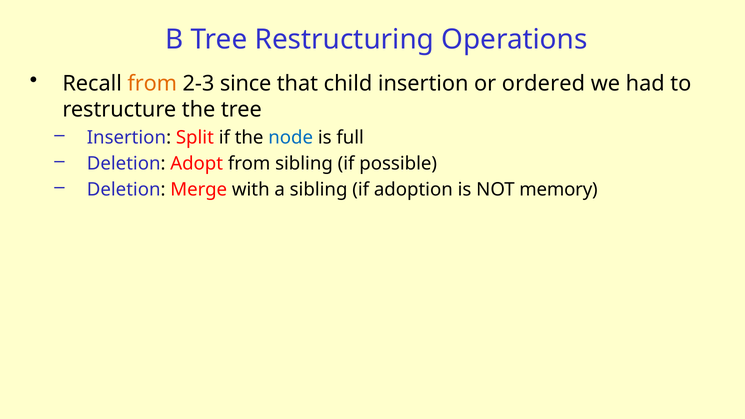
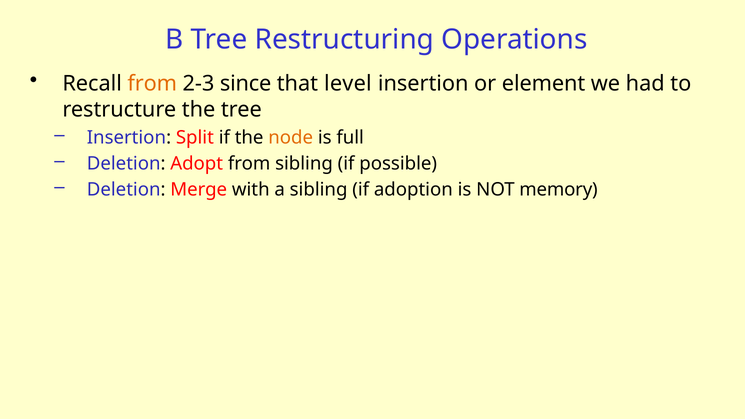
child: child -> level
ordered: ordered -> element
node colour: blue -> orange
